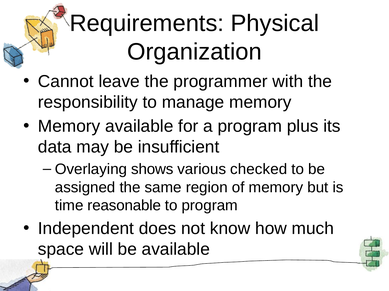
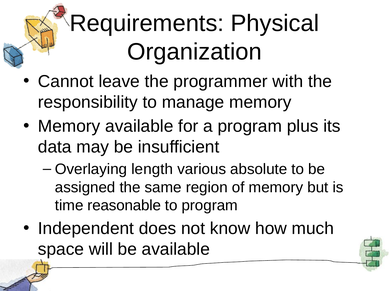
shows: shows -> length
checked: checked -> absolute
